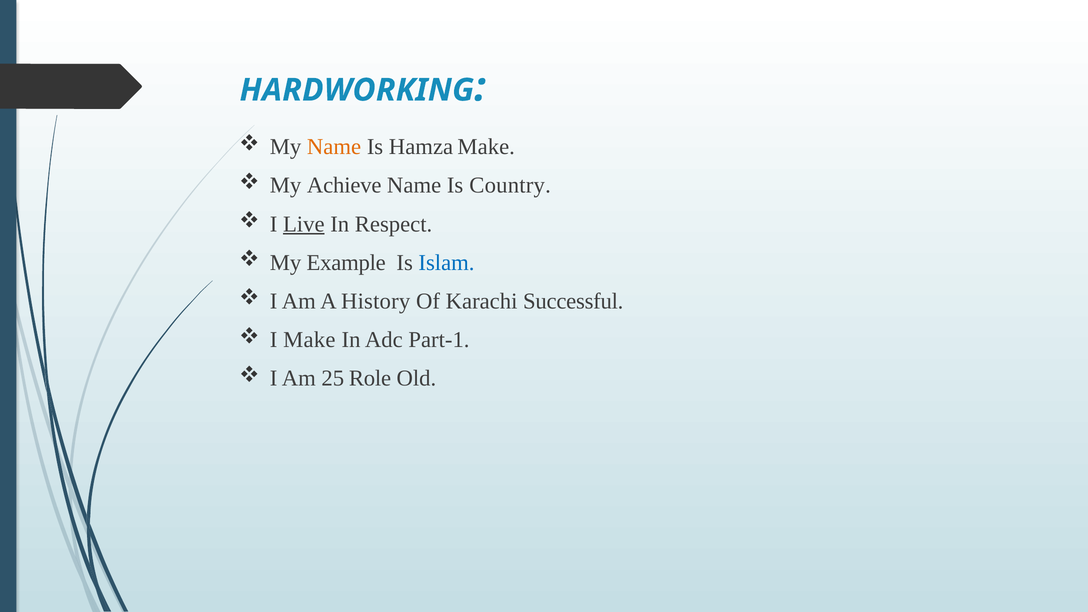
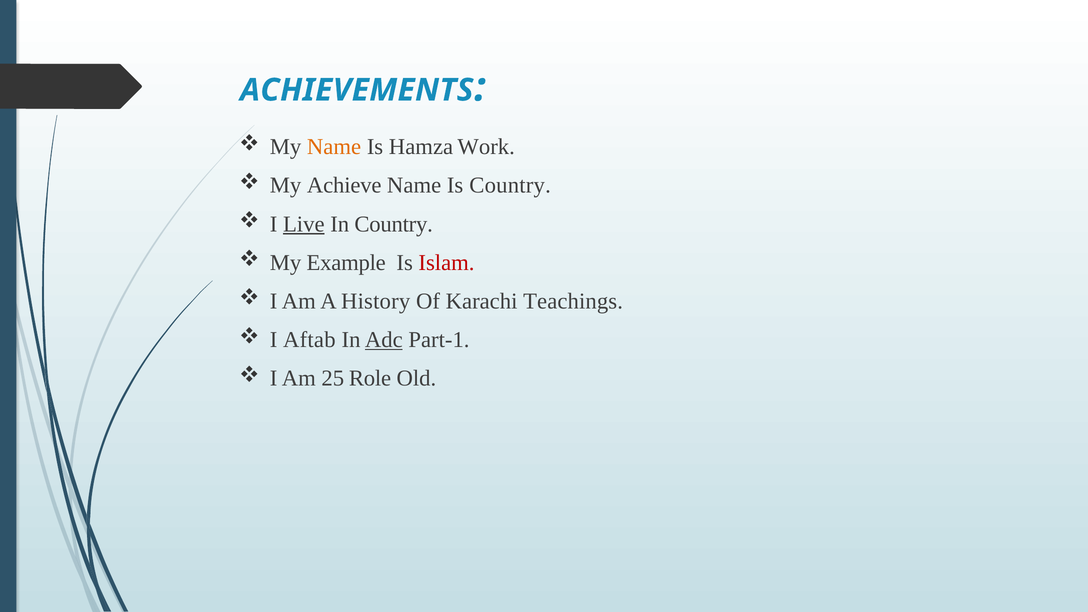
HARDWORKING: HARDWORKING -> ACHIEVEMENTS
Hamza Make: Make -> Work
In Respect: Respect -> Country
Islam colour: blue -> red
Successful: Successful -> Teachings
I Make: Make -> Aftab
Adc underline: none -> present
